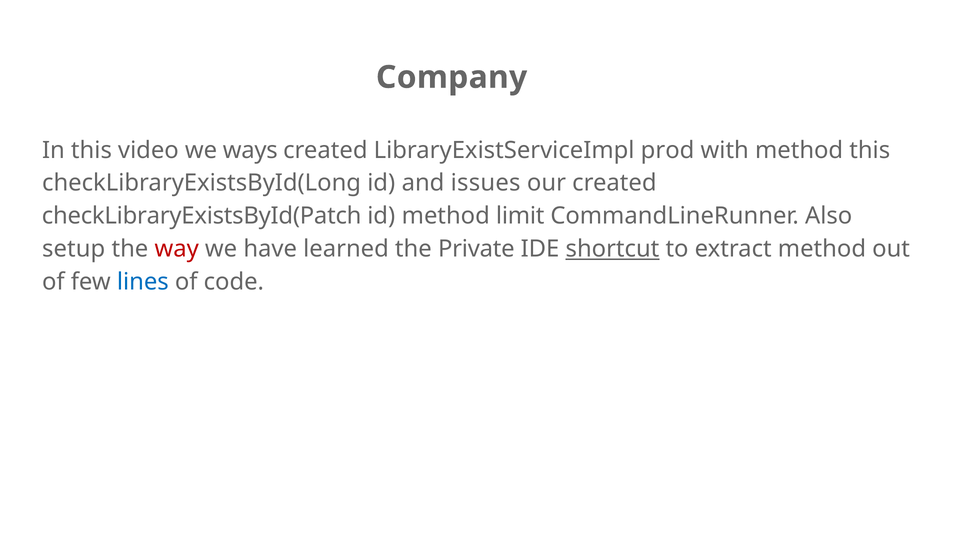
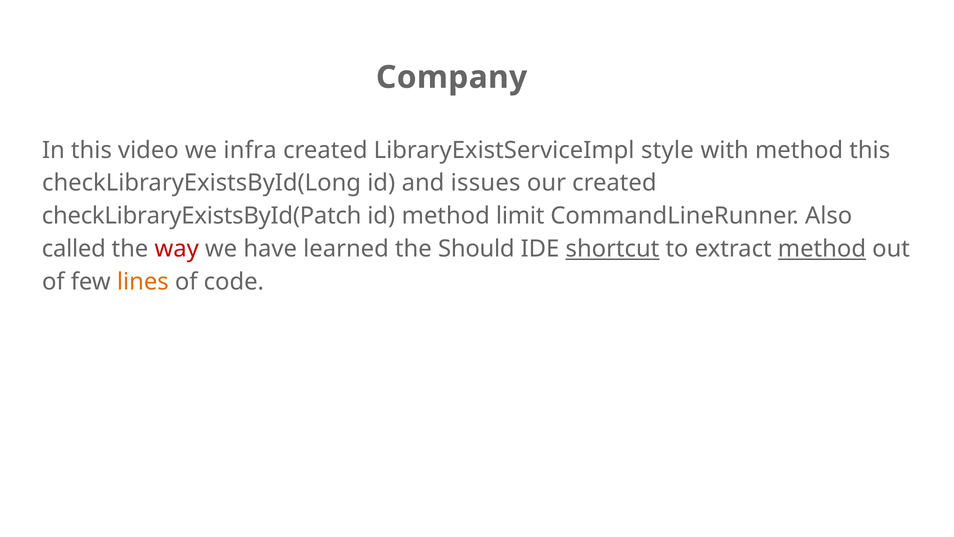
ways: ways -> infra
prod: prod -> style
setup: setup -> called
Private: Private -> Should
method at (822, 249) underline: none -> present
lines colour: blue -> orange
